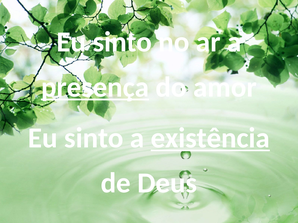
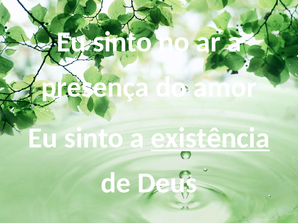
presença underline: present -> none
